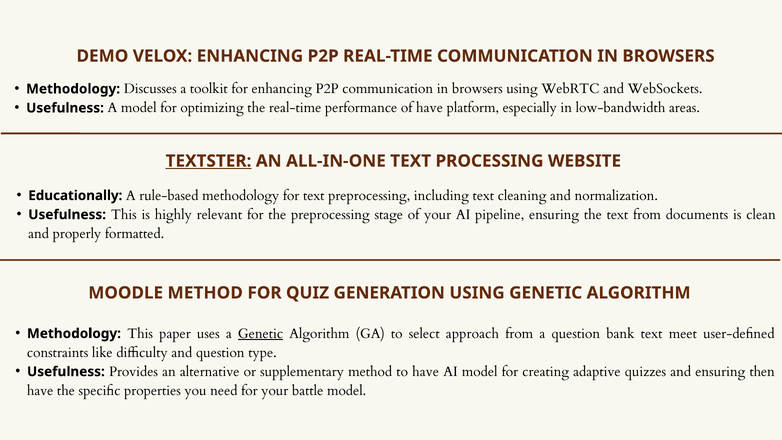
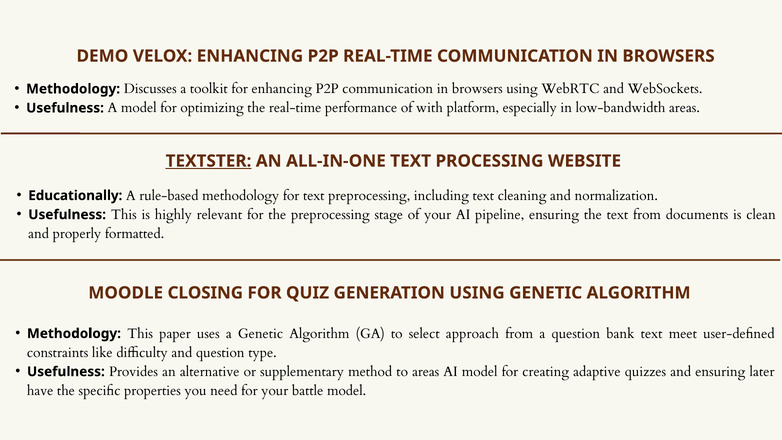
of have: have -> with
MOODLE METHOD: METHOD -> CLOSING
Genetic at (261, 333) underline: present -> none
to have: have -> areas
then: then -> later
